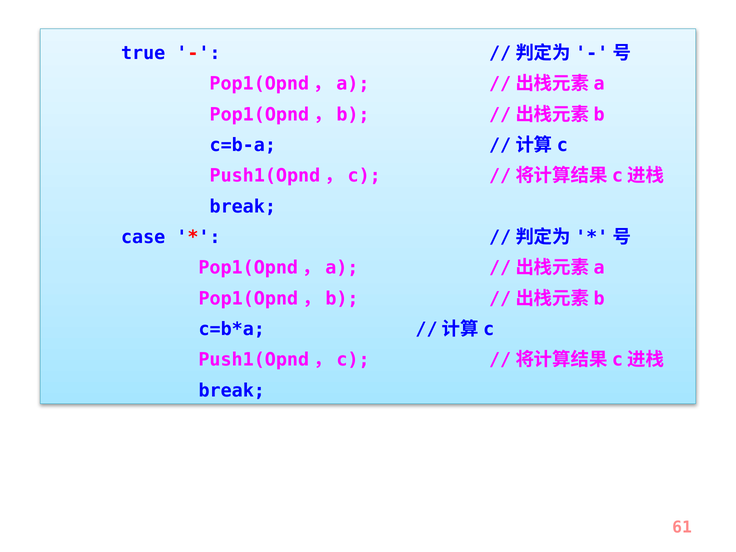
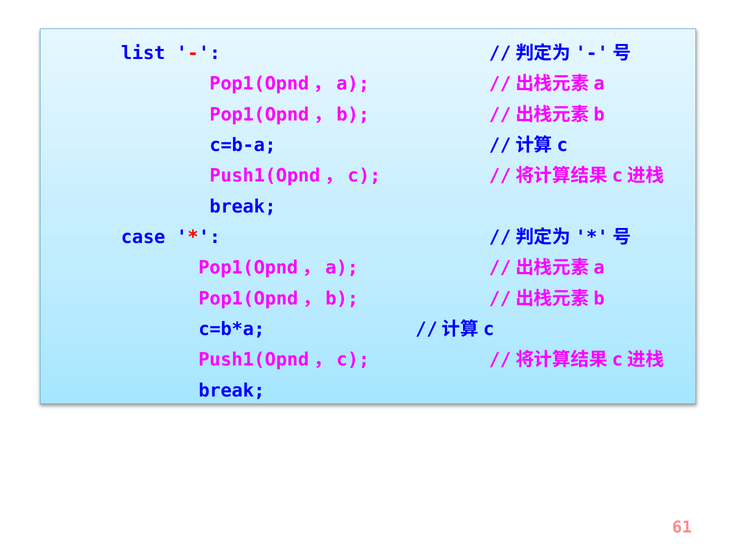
true: true -> list
